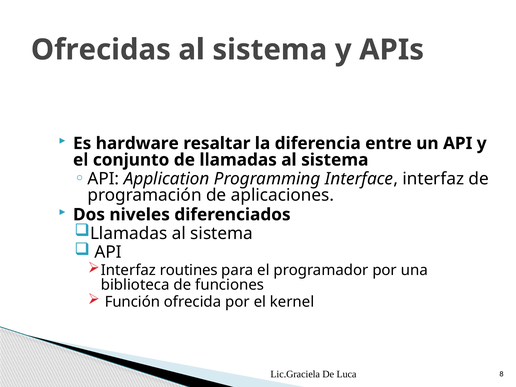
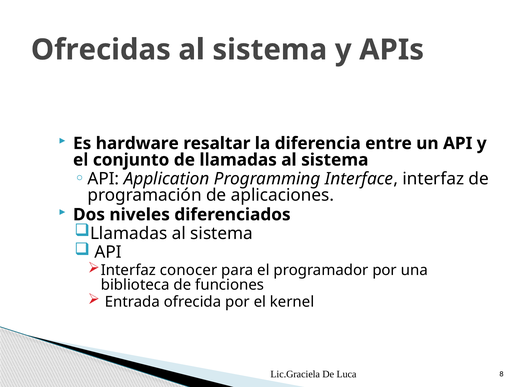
routines: routines -> conocer
Función: Función -> Entrada
